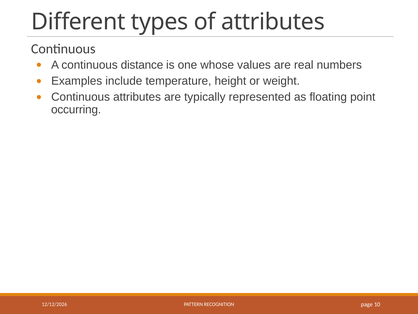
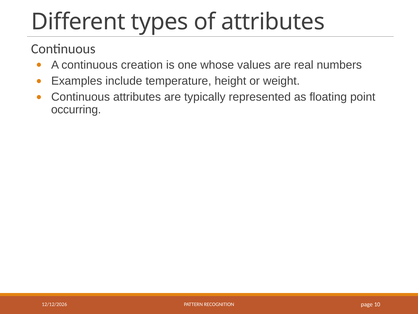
distance: distance -> creation
